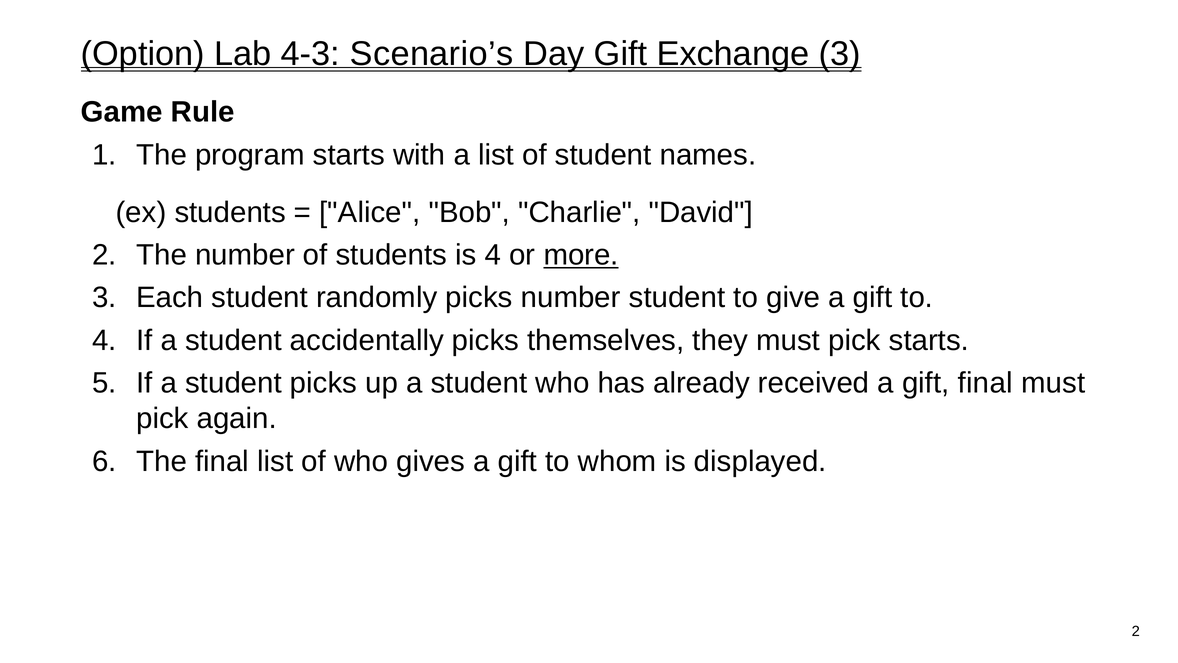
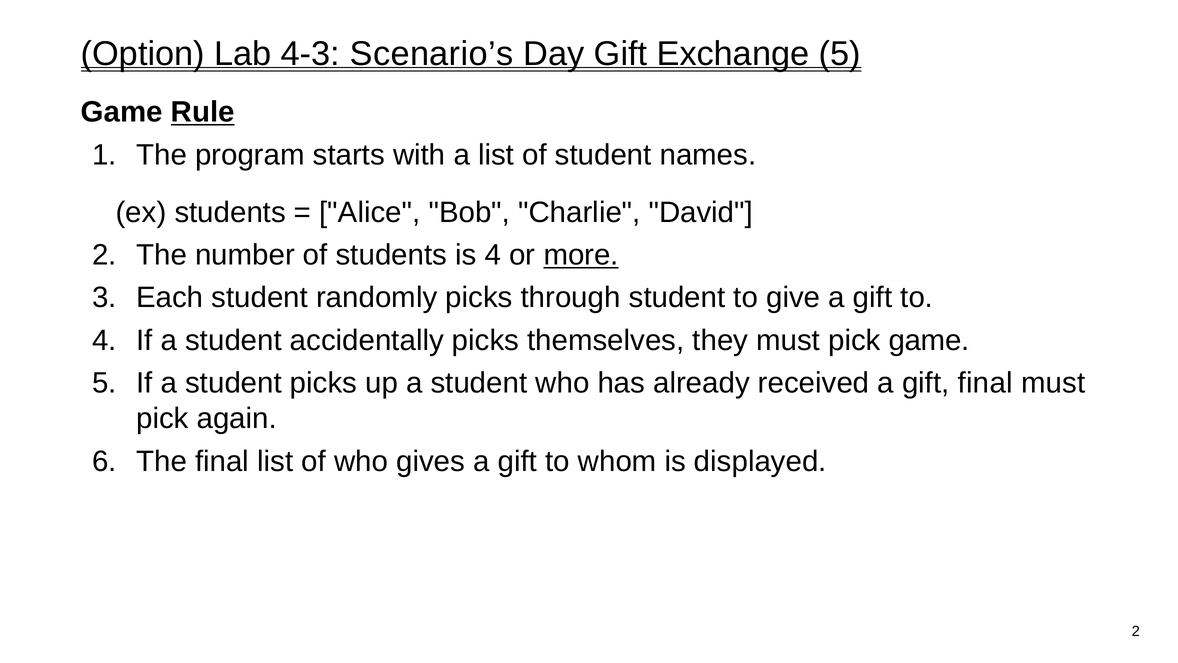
Exchange 3: 3 -> 5
Rule underline: none -> present
picks number: number -> through
pick starts: starts -> game
